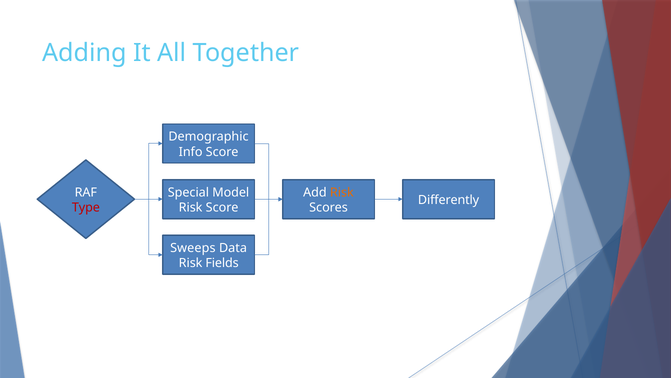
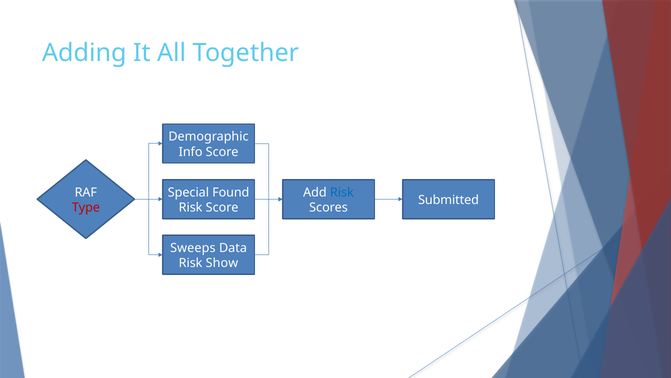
Model: Model -> Found
Risk at (342, 192) colour: orange -> blue
Differently: Differently -> Submitted
Fields: Fields -> Show
